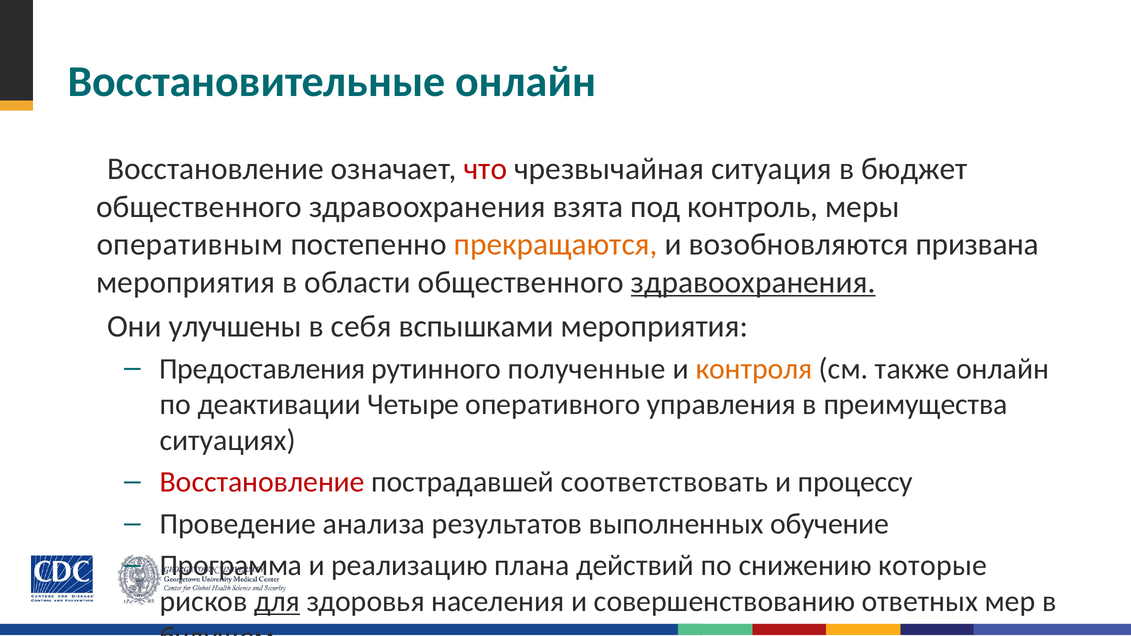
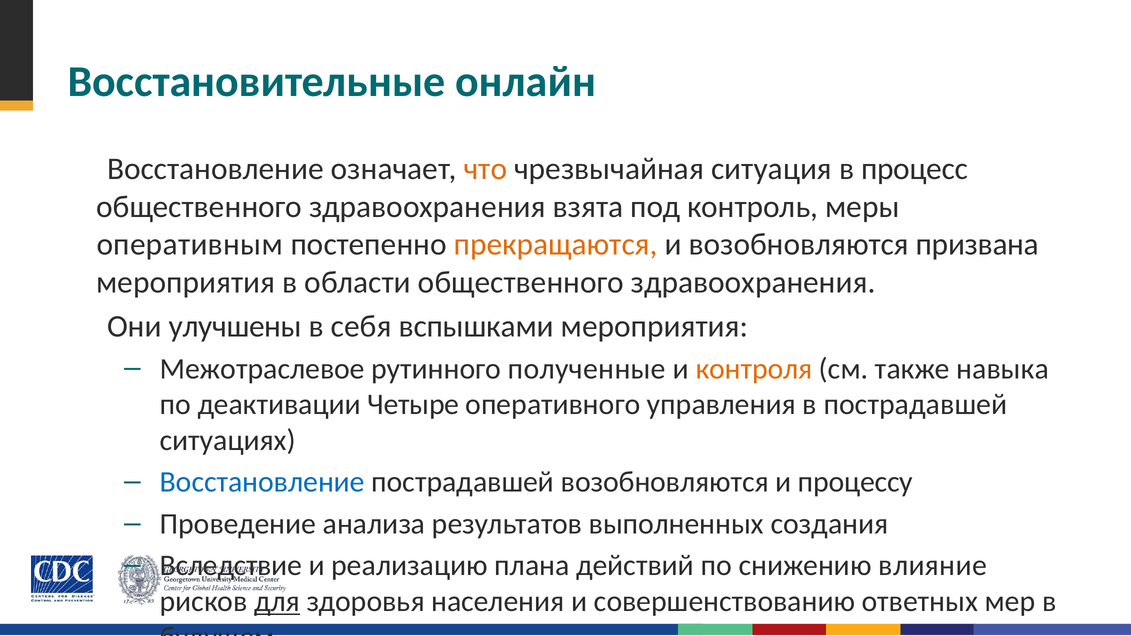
что colour: red -> orange
бюджет: бюджет -> процесс
здравоохранения at (753, 282) underline: present -> none
Предоставления: Предоставления -> Межотраслевое
также онлайн: онлайн -> навыка
в преимущества: преимущества -> пострадавшей
Восстановление colour: red -> blue
пострадавшей соответствовать: соответствовать -> возобновляются
обучение: обучение -> создания
Программа: Программа -> Вследствие
которые: которые -> влияние
